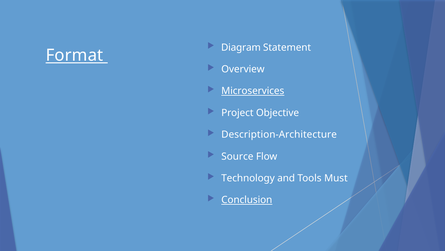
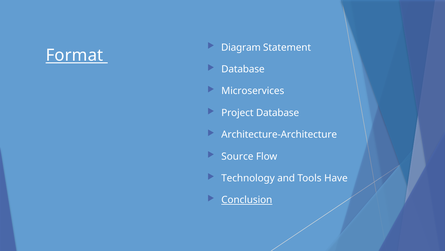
Overview at (243, 69): Overview -> Database
Microservices underline: present -> none
Project Objective: Objective -> Database
Description-Architecture: Description-Architecture -> Architecture-Architecture
Must: Must -> Have
